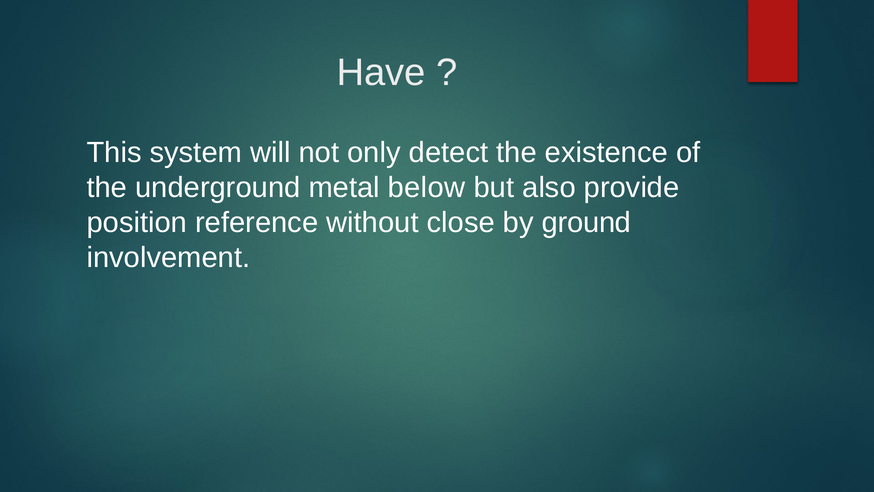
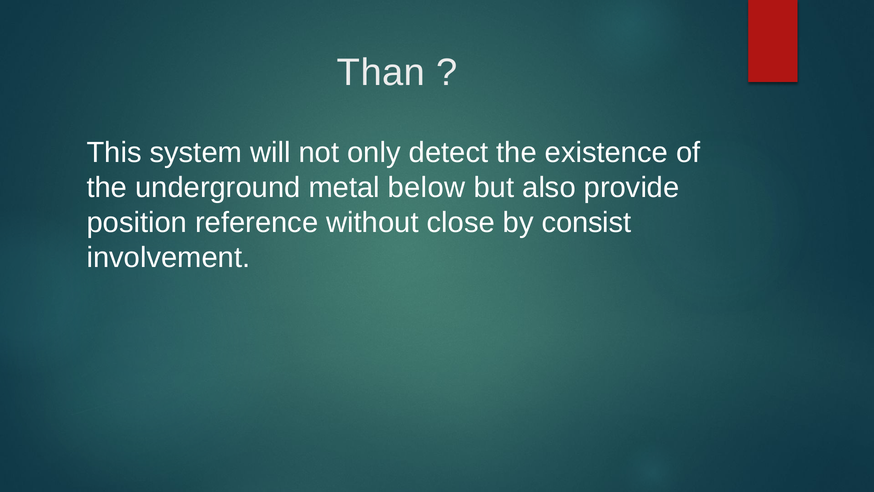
Have: Have -> Than
ground: ground -> consist
